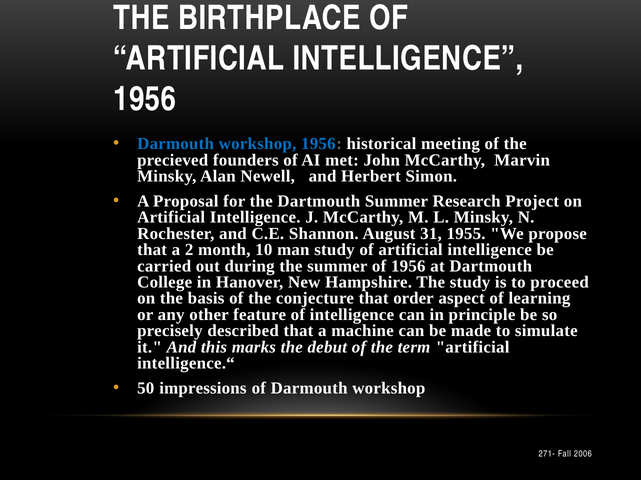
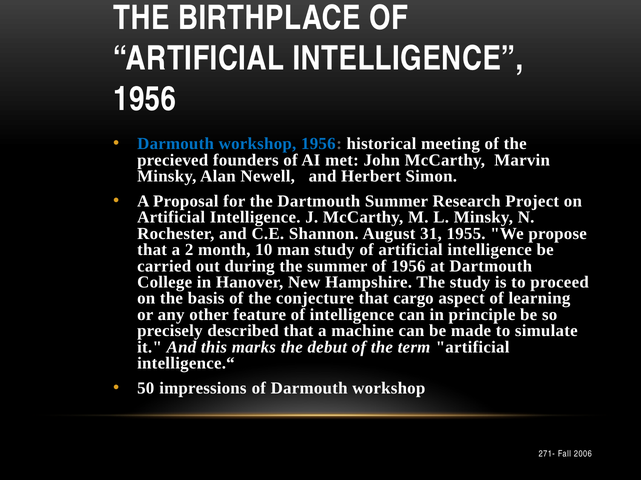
order: order -> cargo
